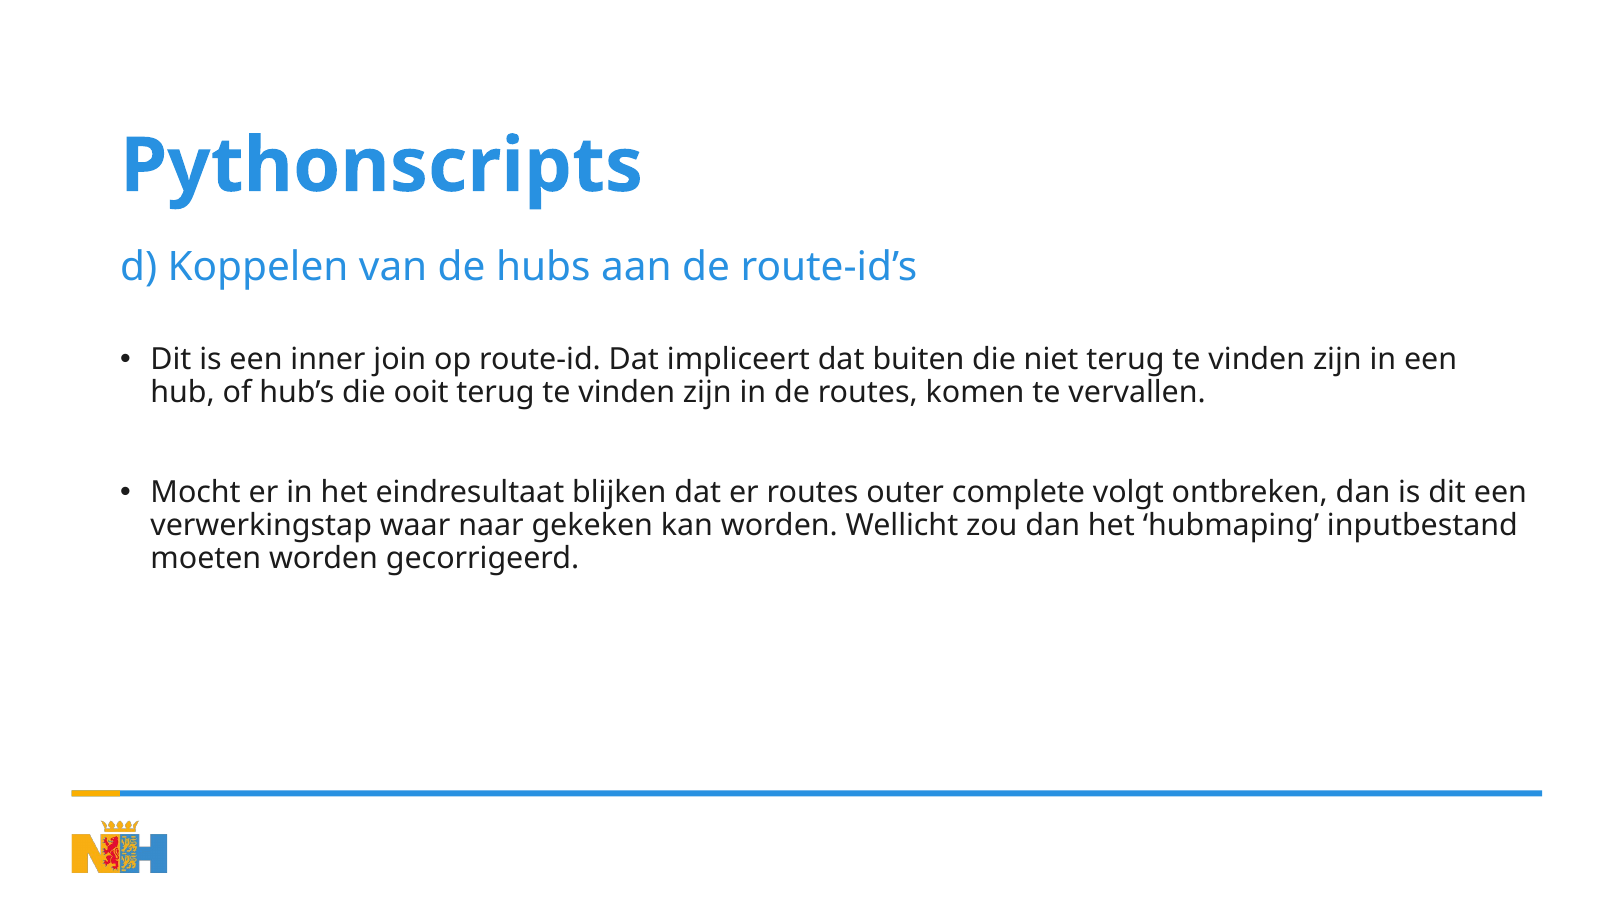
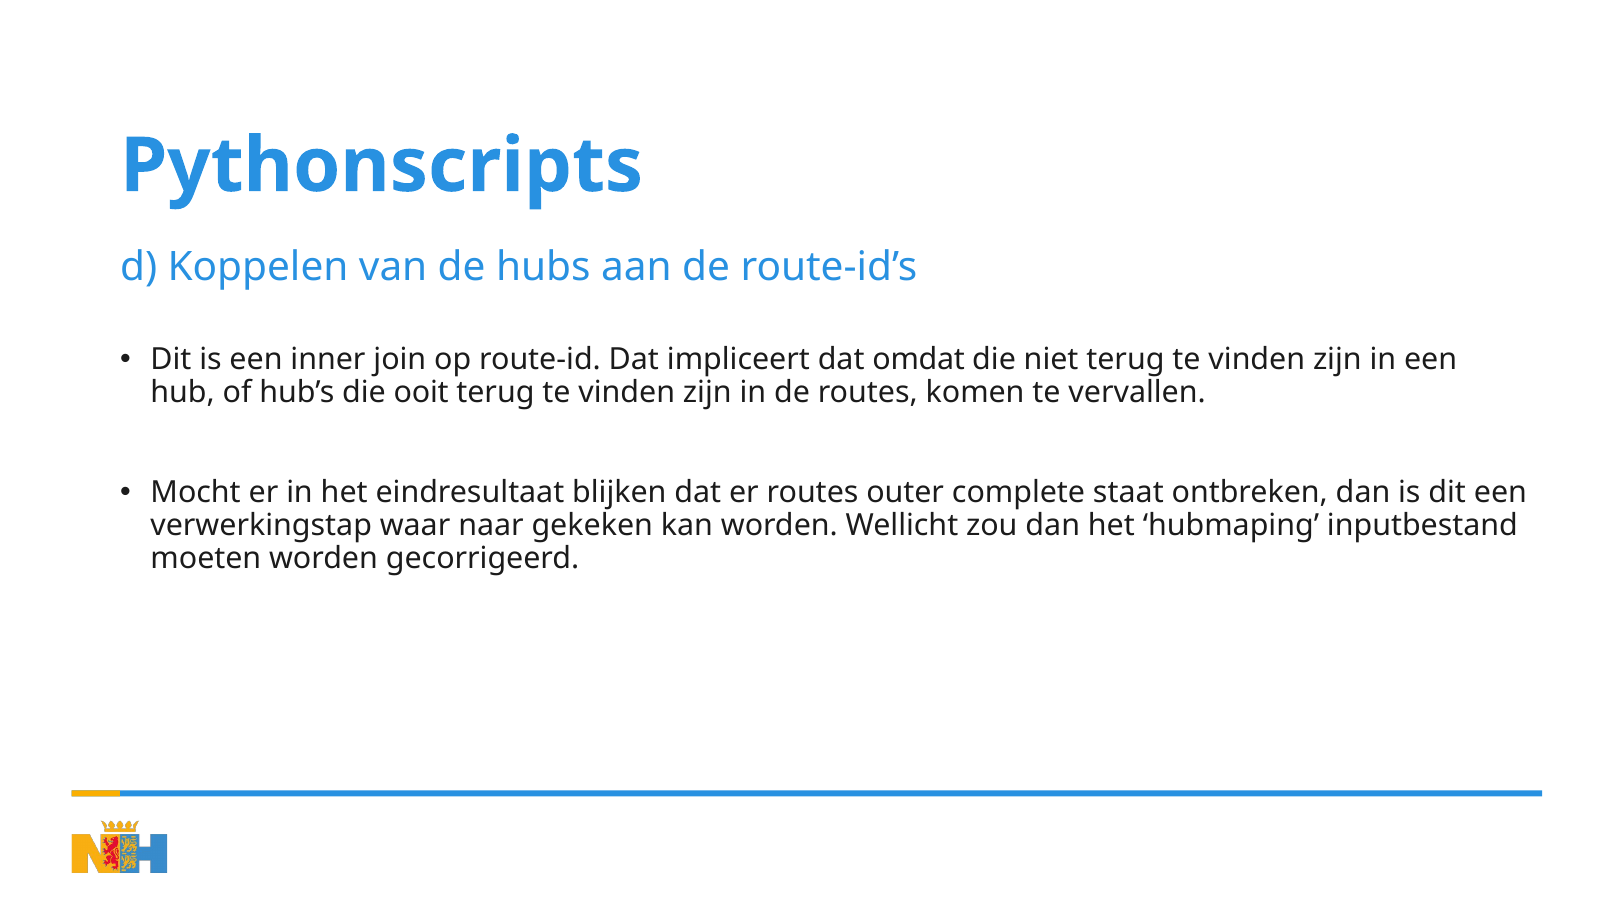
buiten: buiten -> omdat
volgt: volgt -> staat
